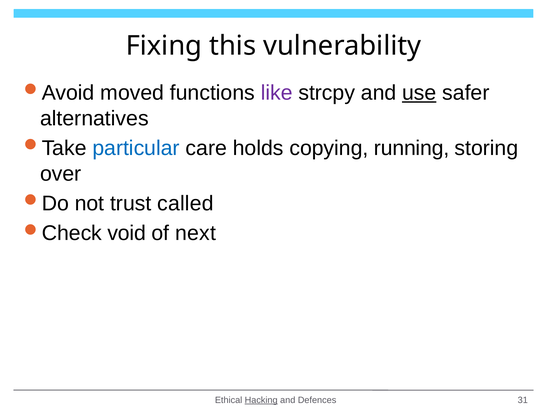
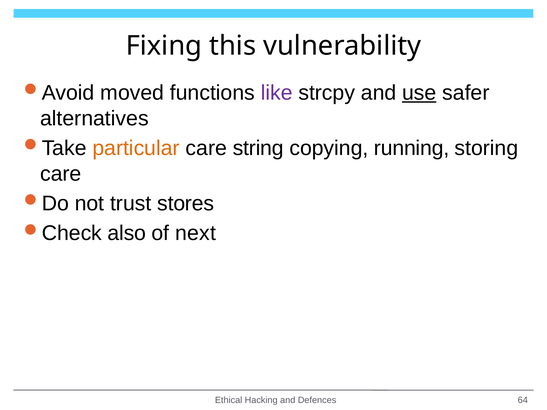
particular colour: blue -> orange
holds: holds -> string
over at (61, 174): over -> care
called: called -> stores
void: void -> also
Hacking underline: present -> none
31: 31 -> 64
